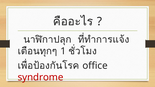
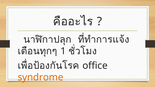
syndrome colour: red -> orange
